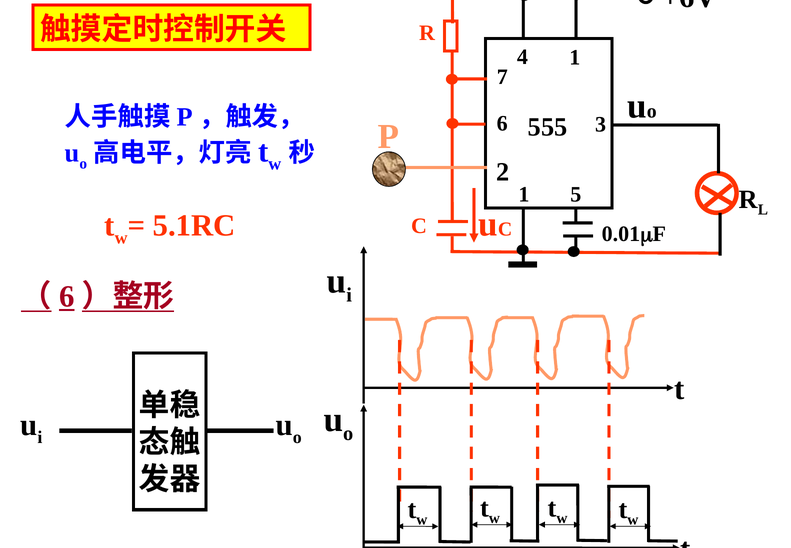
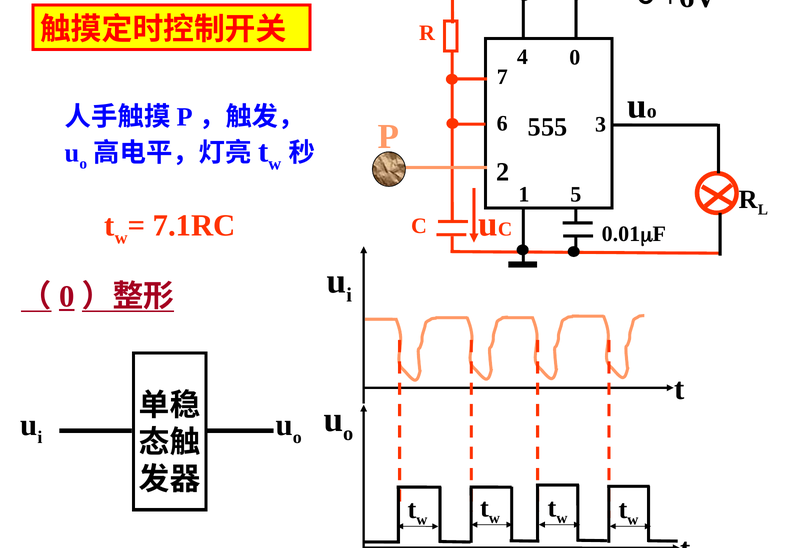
4 1: 1 -> 0
5.1RC: 5.1RC -> 7.1RC
6 at (67, 296): 6 -> 0
